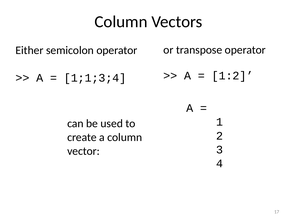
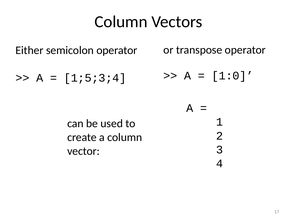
1:2: 1:2 -> 1:0
1;1;3;4: 1;1;3;4 -> 1;5;3;4
